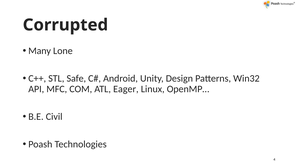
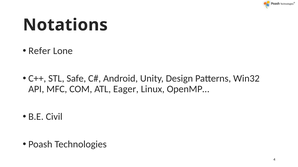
Corrupted: Corrupted -> Notations
Many: Many -> Refer
